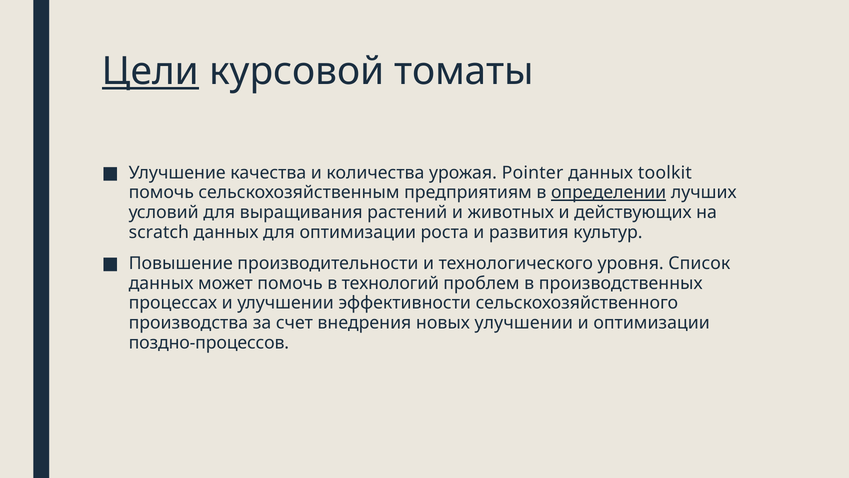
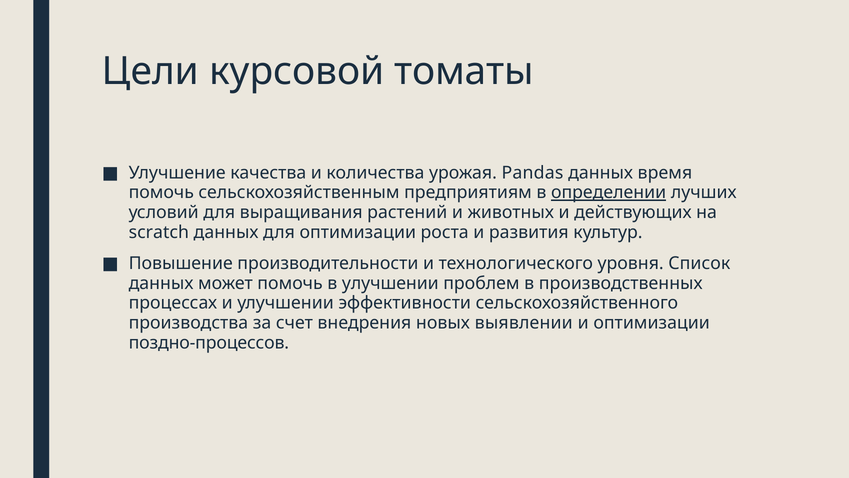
Цели underline: present -> none
Pointer: Pointer -> Pandas
toolkit: toolkit -> время
в технологий: технологий -> улучшении
новых улучшении: улучшении -> выявлении
